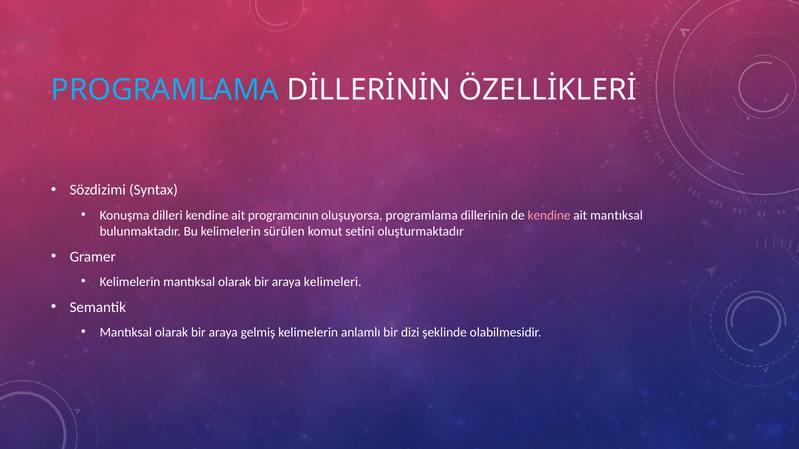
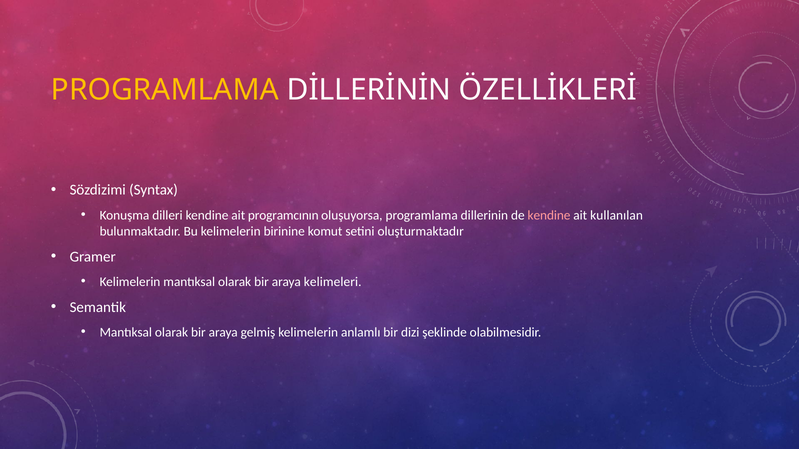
PROGRAMLAMA at (165, 90) colour: light blue -> yellow
ait mantıksal: mantıksal -> kullanılan
sürülen: sürülen -> birinine
